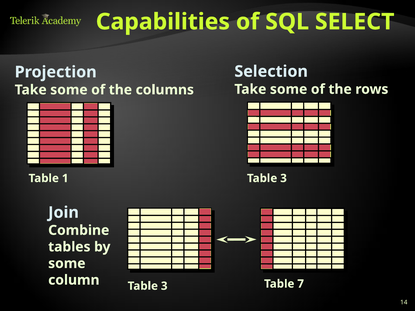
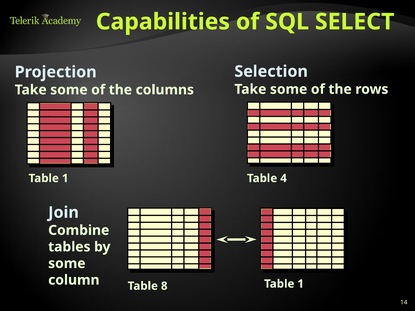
1 Table 3: 3 -> 4
3 at (164, 286): 3 -> 8
7 at (301, 284): 7 -> 1
